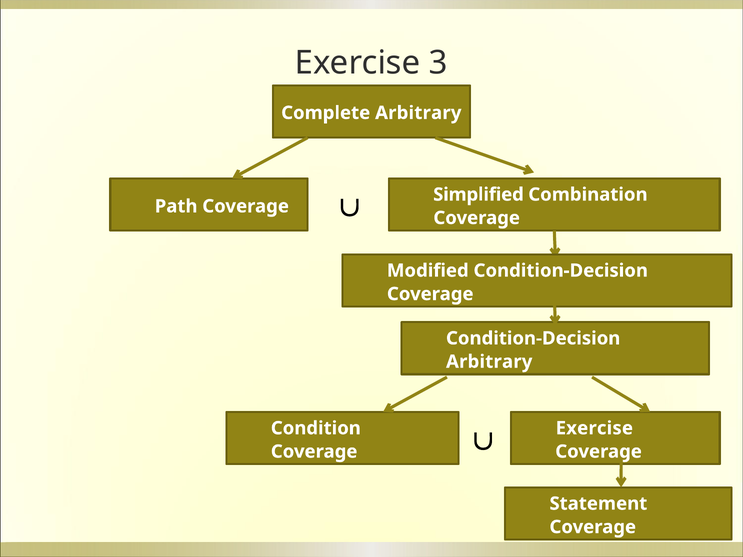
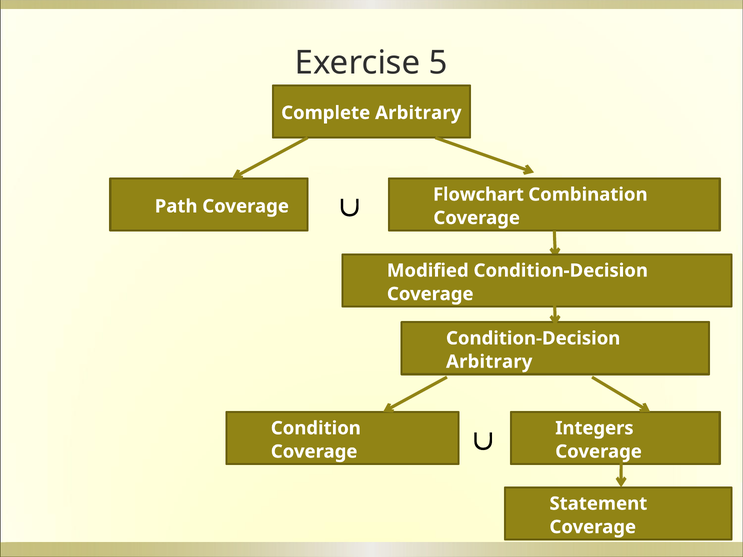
3: 3 -> 5
Simplified: Simplified -> Flowchart
Exercise at (594, 428): Exercise -> Integers
